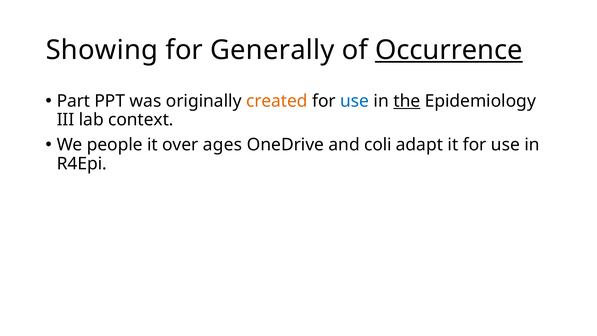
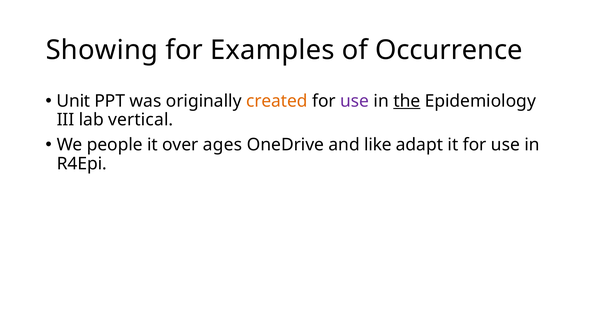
Generally: Generally -> Examples
Occurrence underline: present -> none
Part: Part -> Unit
use at (355, 101) colour: blue -> purple
context: context -> vertical
coli: coli -> like
